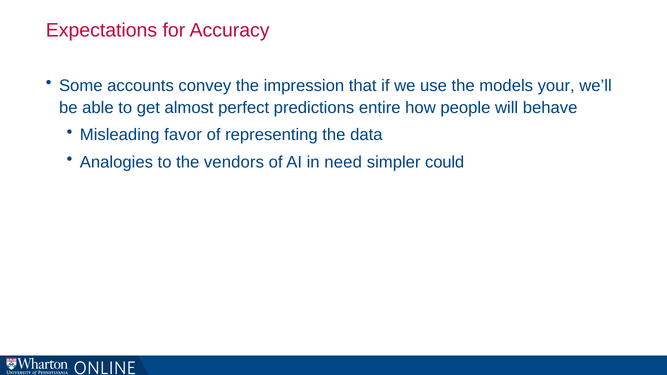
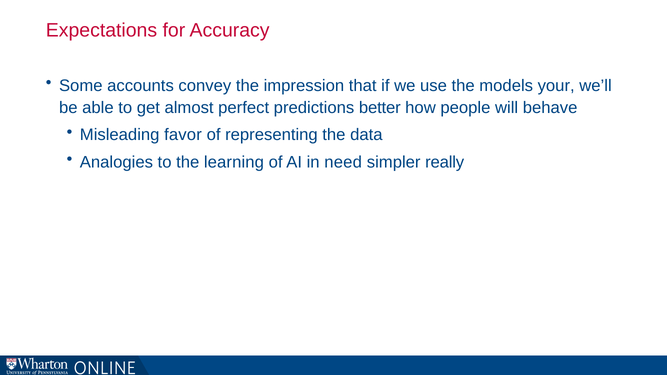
entire: entire -> better
vendors: vendors -> learning
could: could -> really
